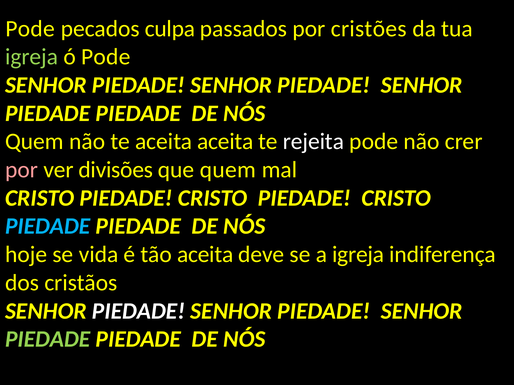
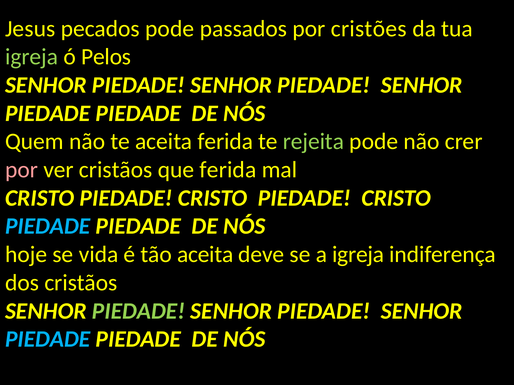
Pode at (30, 29): Pode -> Jesus
pecados culpa: culpa -> pode
ó Pode: Pode -> Pelos
aceita aceita: aceita -> ferida
rejeita colour: white -> light green
ver divisões: divisões -> cristãos
que quem: quem -> ferida
PIEDADE at (138, 311) colour: white -> light green
PIEDADE at (48, 340) colour: light green -> light blue
